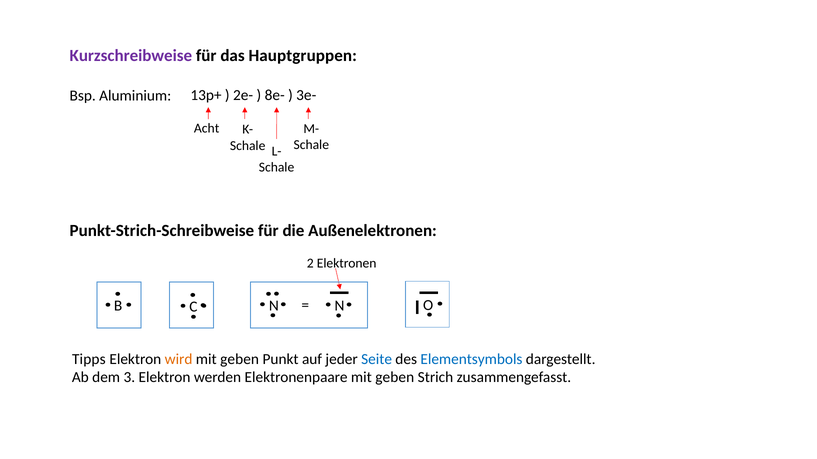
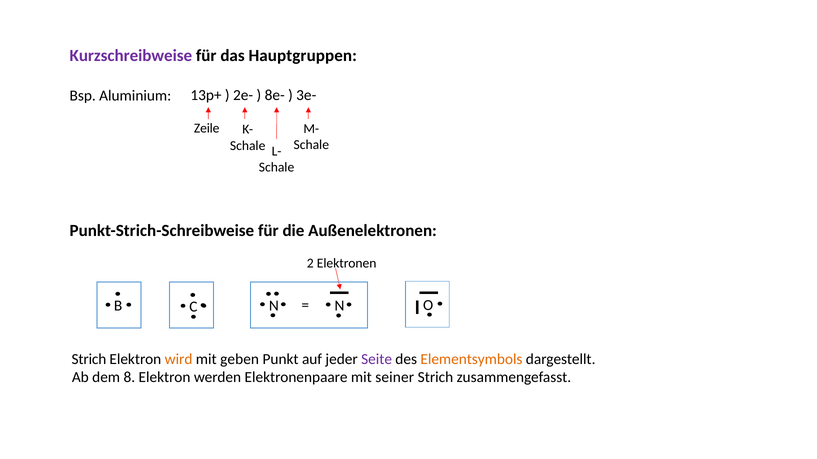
Acht: Acht -> Zeile
Tipps at (89, 359): Tipps -> Strich
Seite colour: blue -> purple
Elementsymbols colour: blue -> orange
3: 3 -> 8
Elektronenpaare mit geben: geben -> seiner
